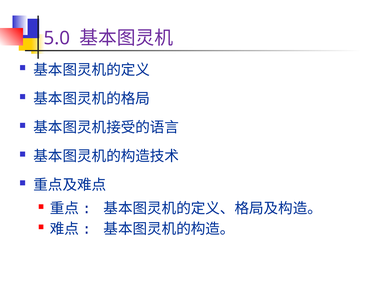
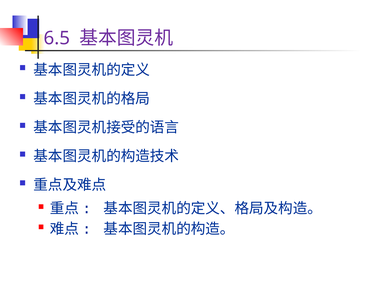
5.0: 5.0 -> 6.5
